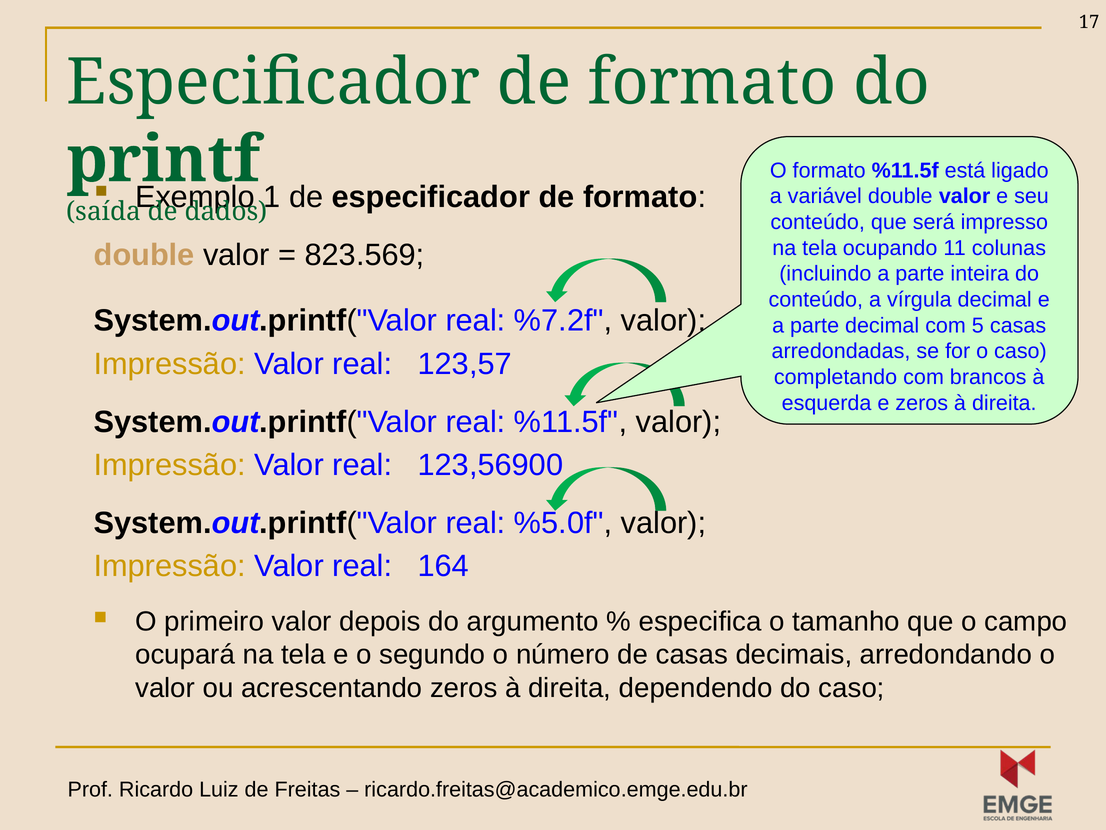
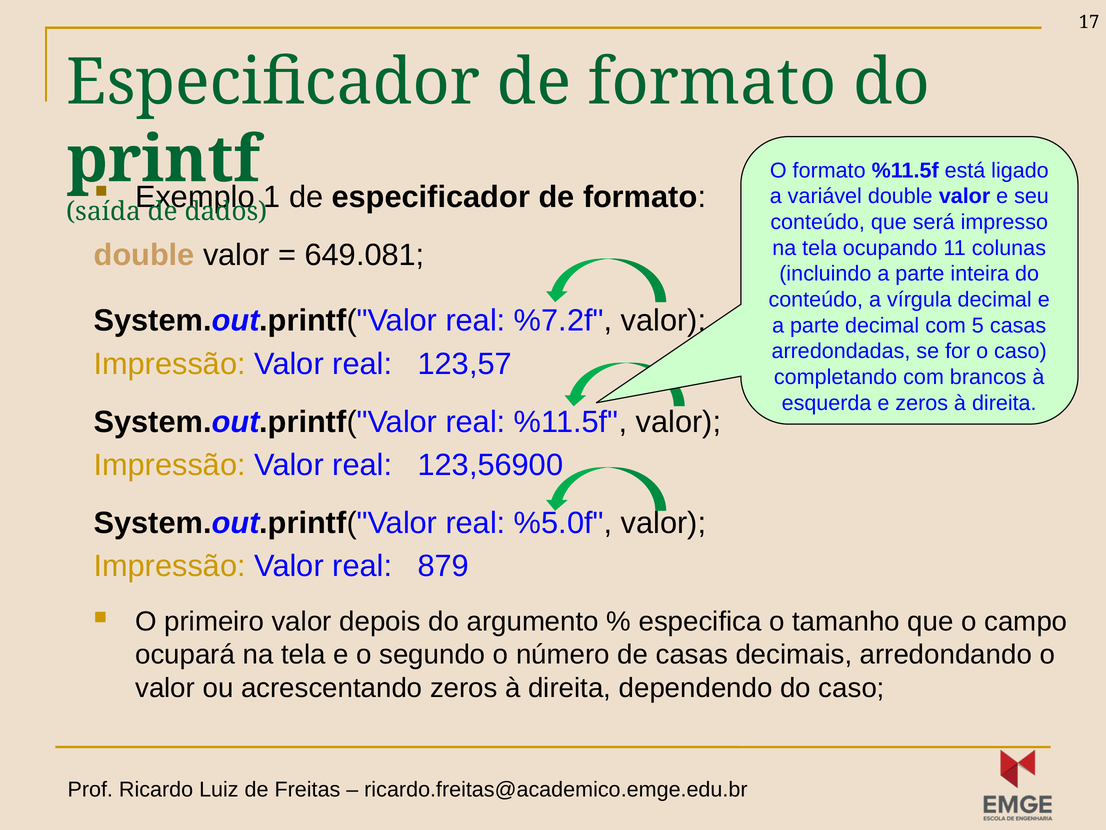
823.569: 823.569 -> 649.081
164: 164 -> 879
